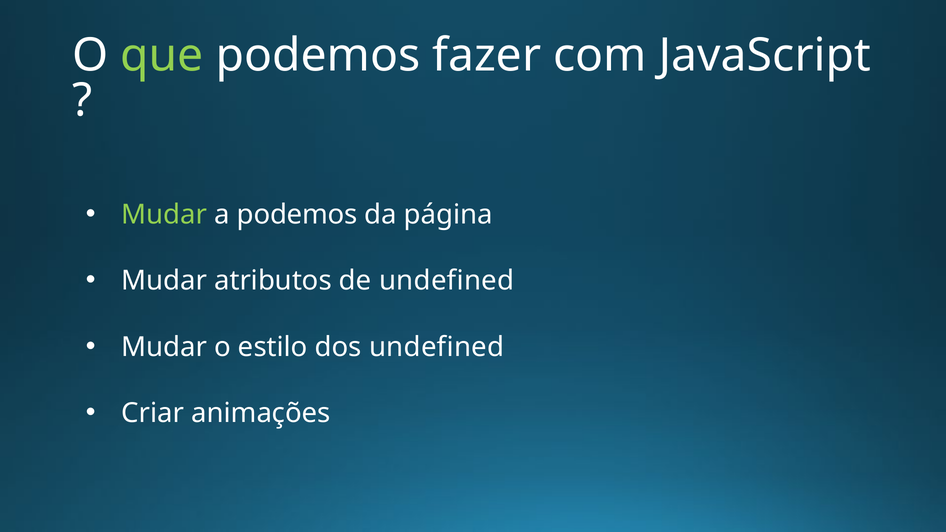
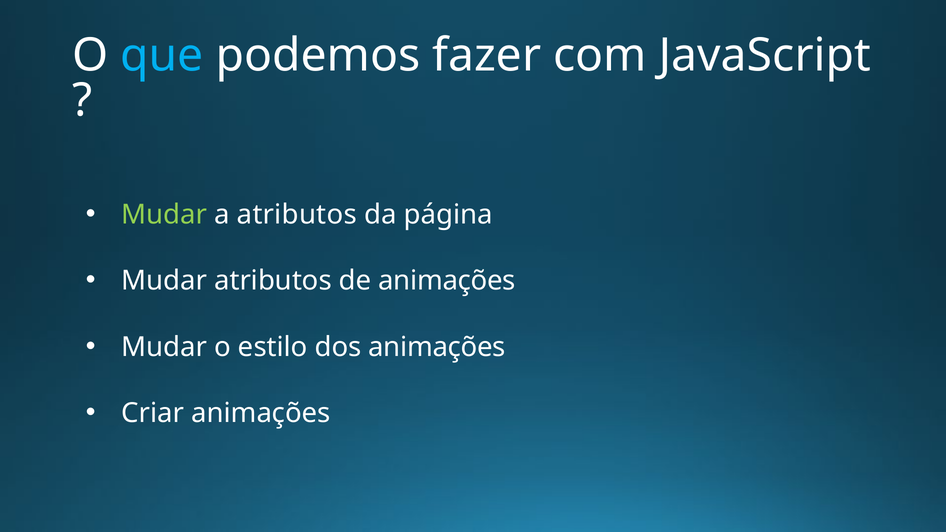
que colour: light green -> light blue
a podemos: podemos -> atributos
de undefined: undefined -> animações
dos undefined: undefined -> animações
